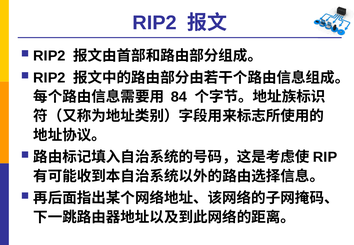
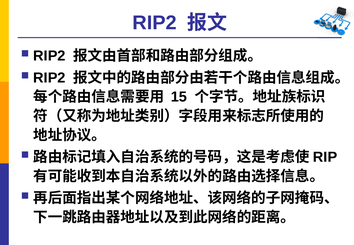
84: 84 -> 15
